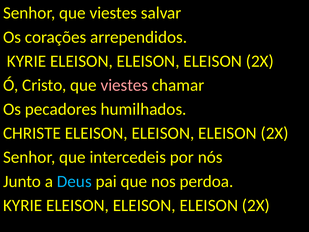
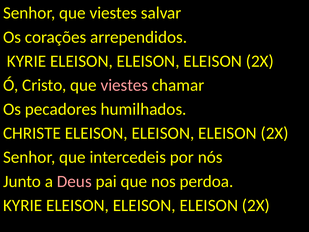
Deus colour: light blue -> pink
